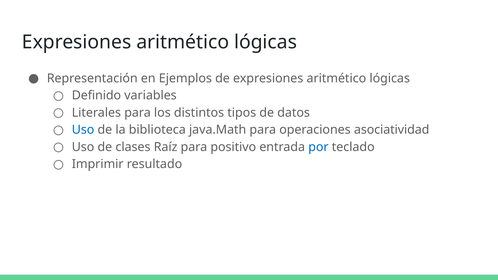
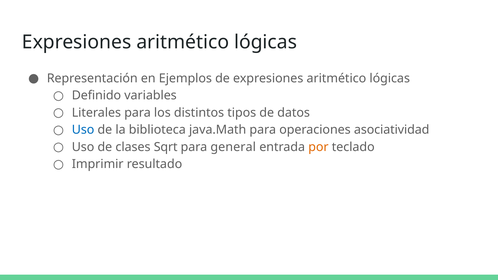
Raíz: Raíz -> Sqrt
positivo: positivo -> general
por colour: blue -> orange
